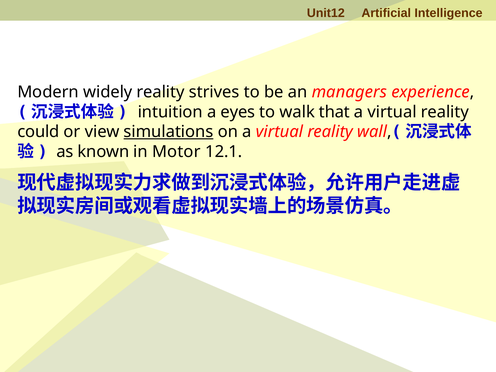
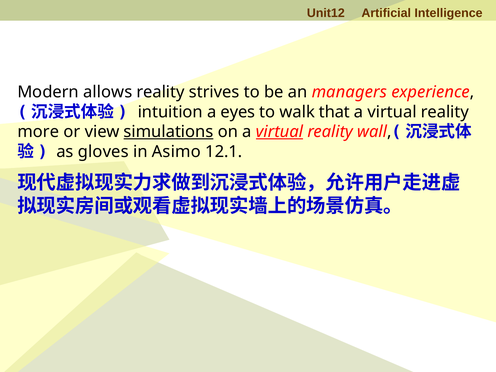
widely: widely -> allows
could: could -> more
virtual at (279, 132) underline: none -> present
known: known -> gloves
Motor: Motor -> Asimo
